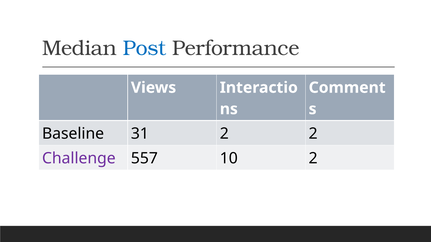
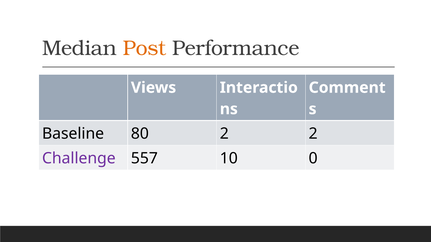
Post colour: blue -> orange
31: 31 -> 80
10 2: 2 -> 0
